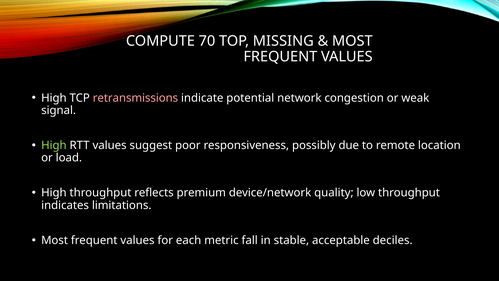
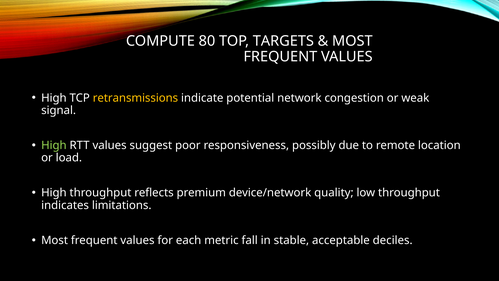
70: 70 -> 80
MISSING: MISSING -> TARGETS
retransmissions colour: pink -> yellow
